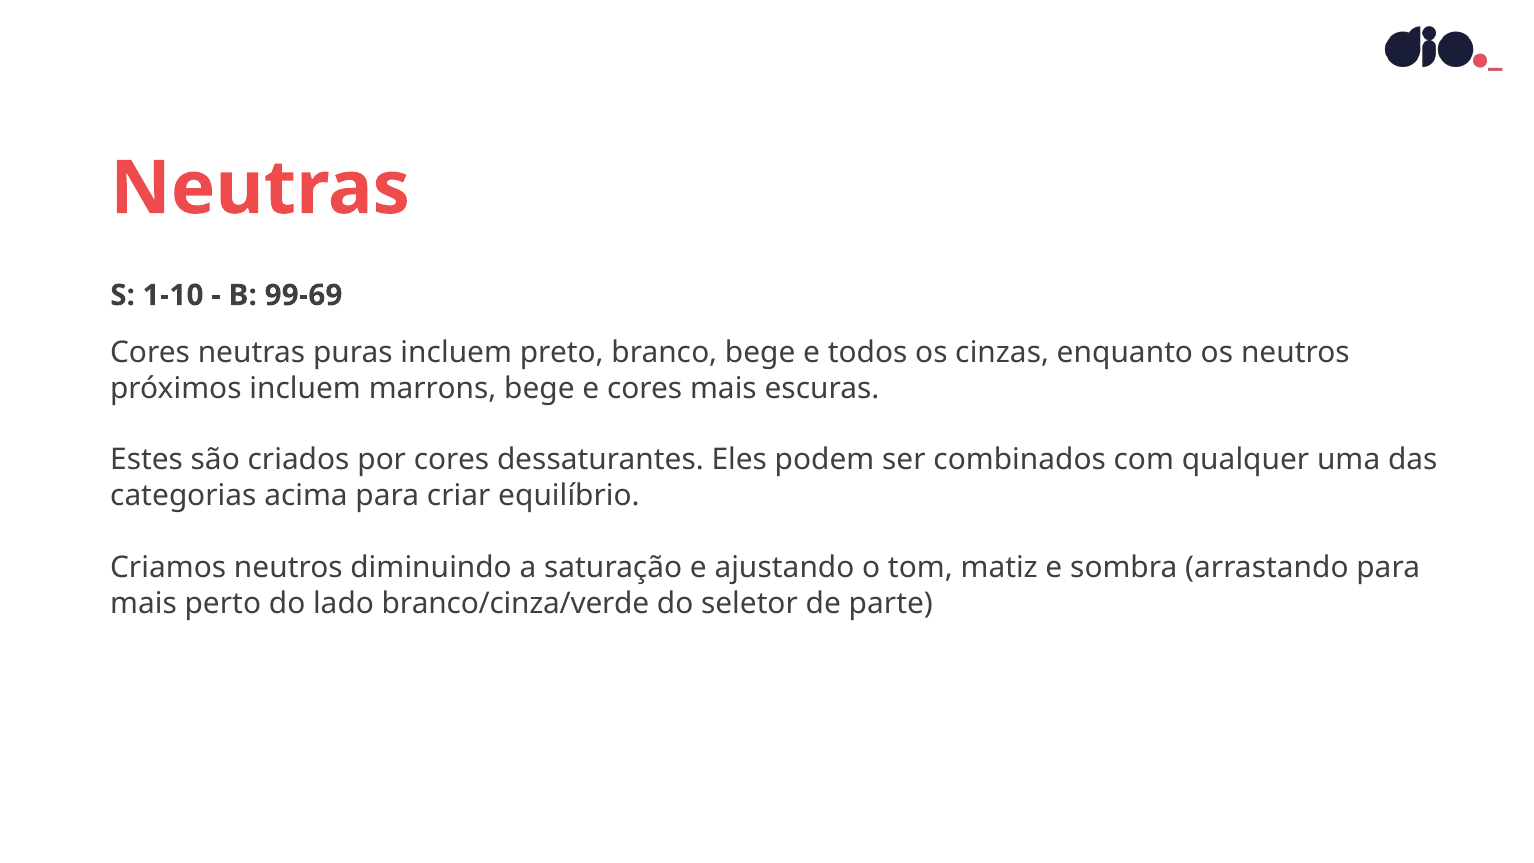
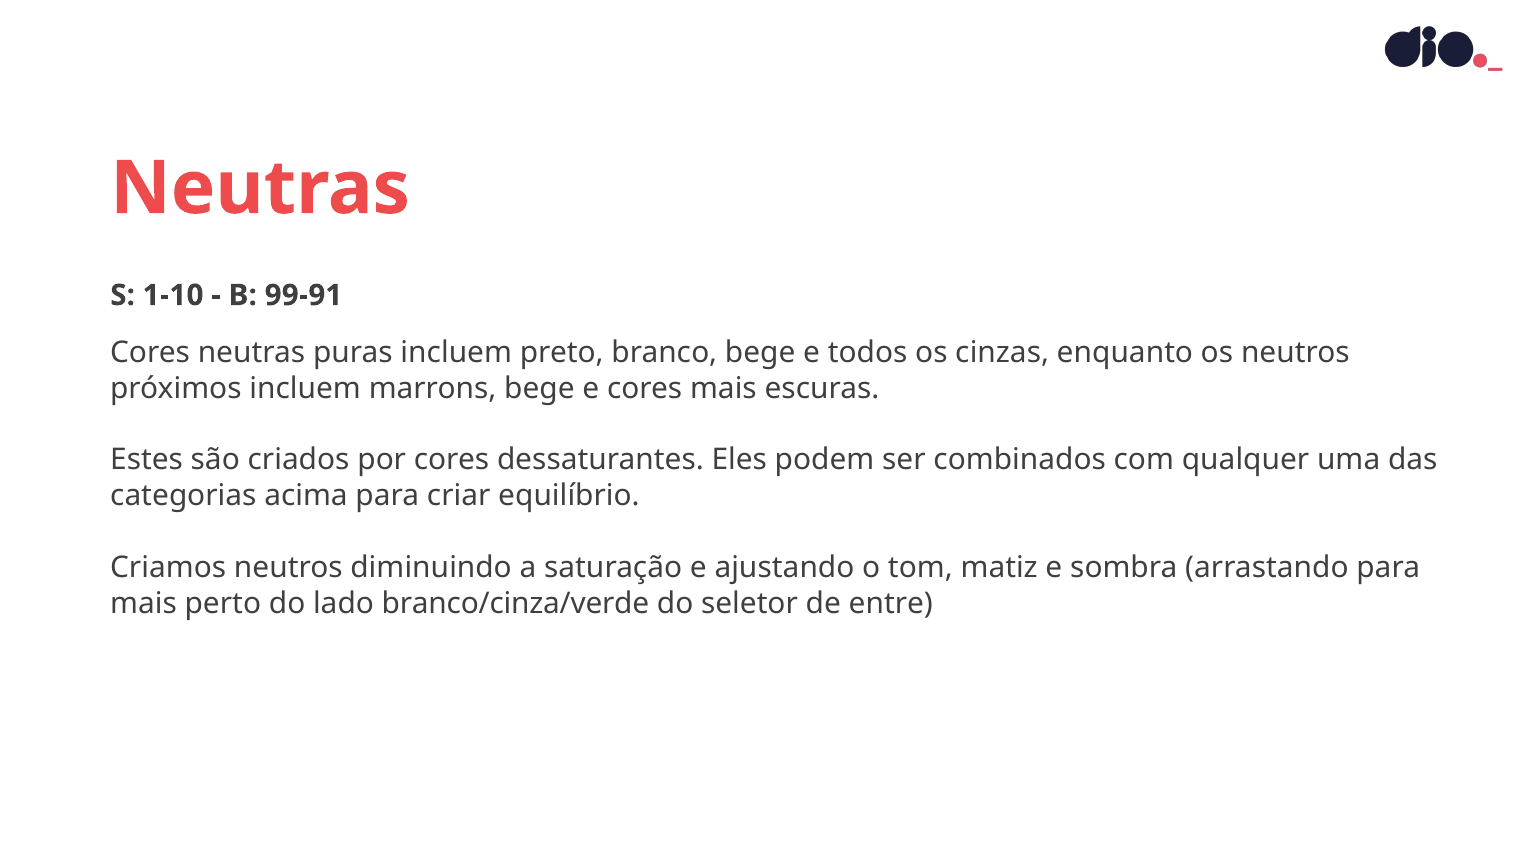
99-69: 99-69 -> 99-91
parte: parte -> entre
